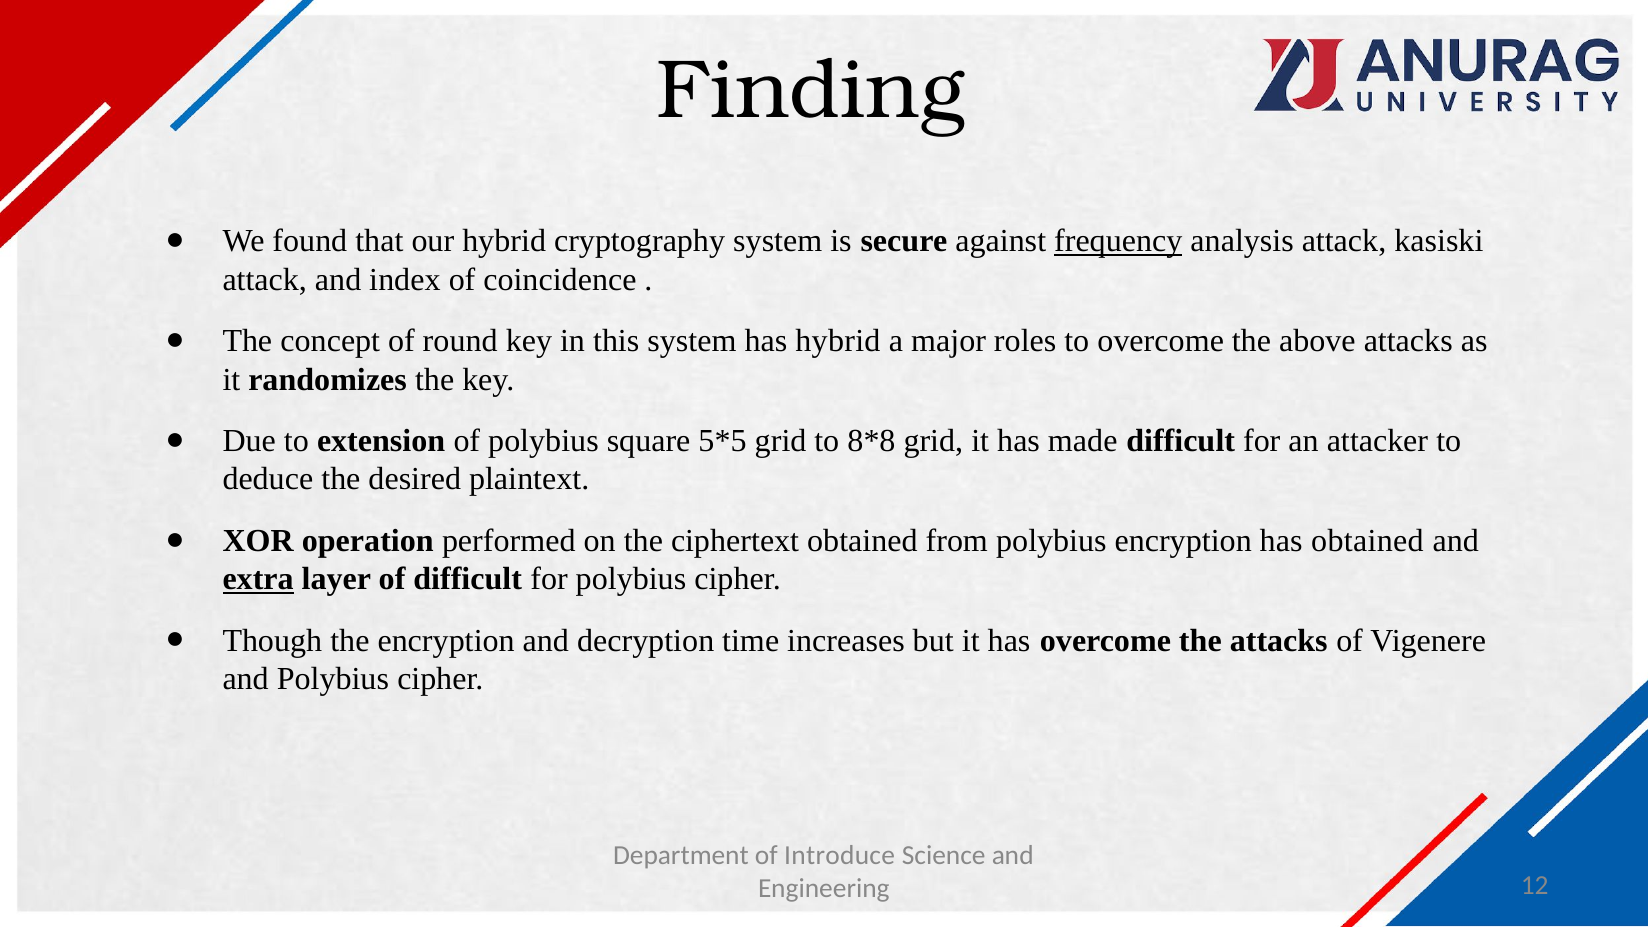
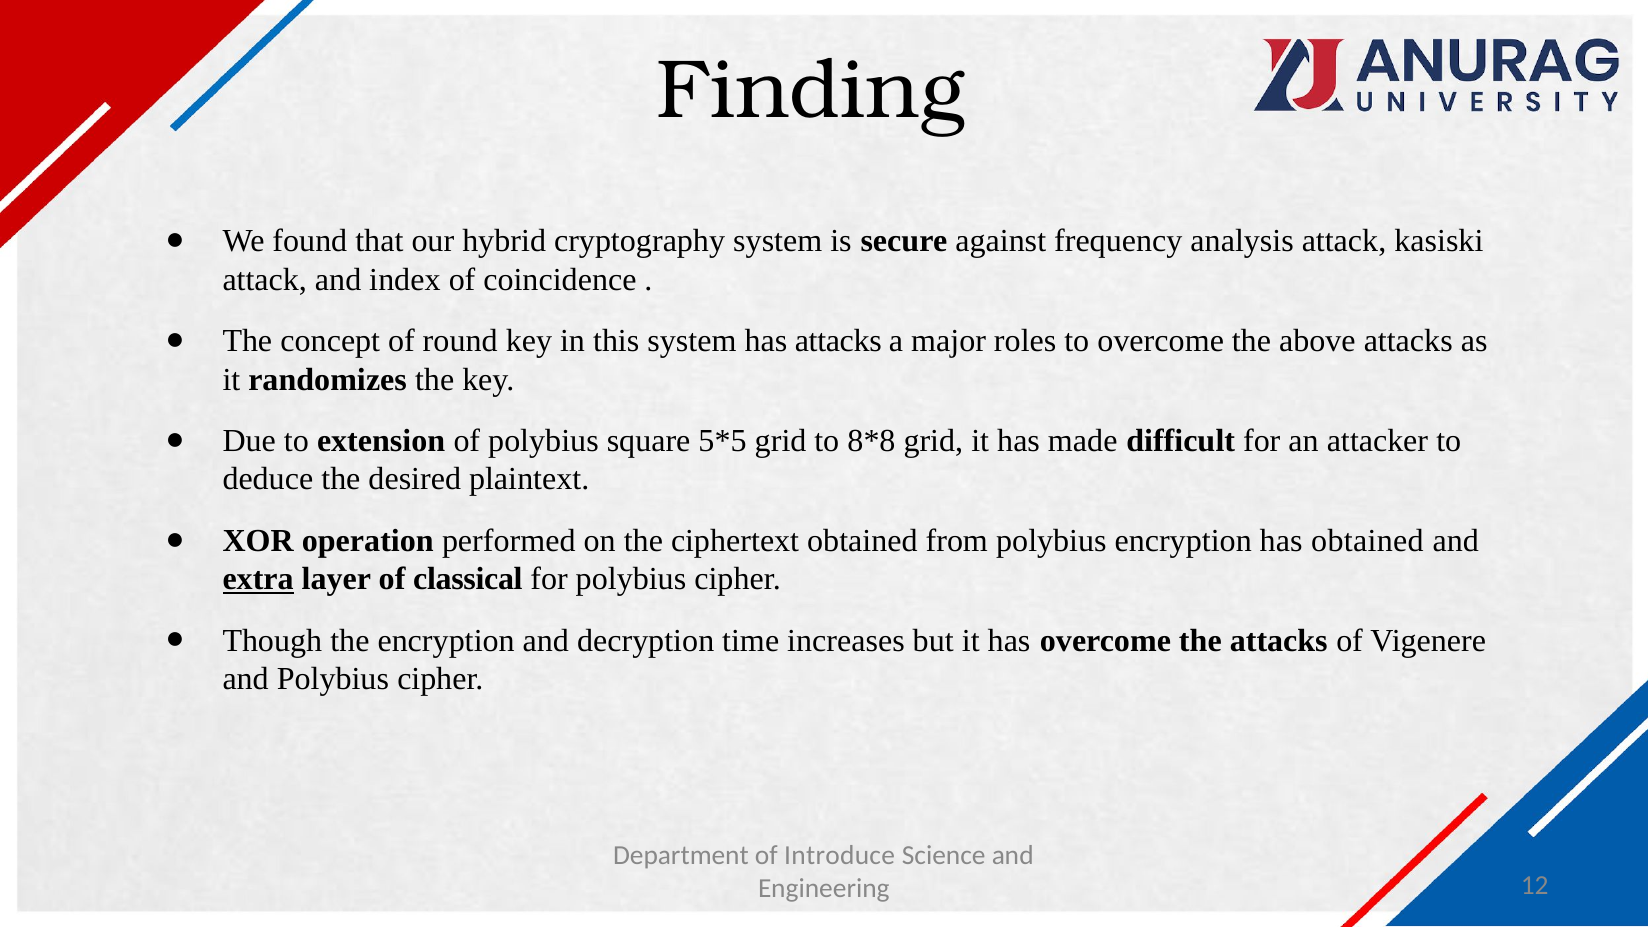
frequency underline: present -> none
has hybrid: hybrid -> attacks
of difficult: difficult -> classical
